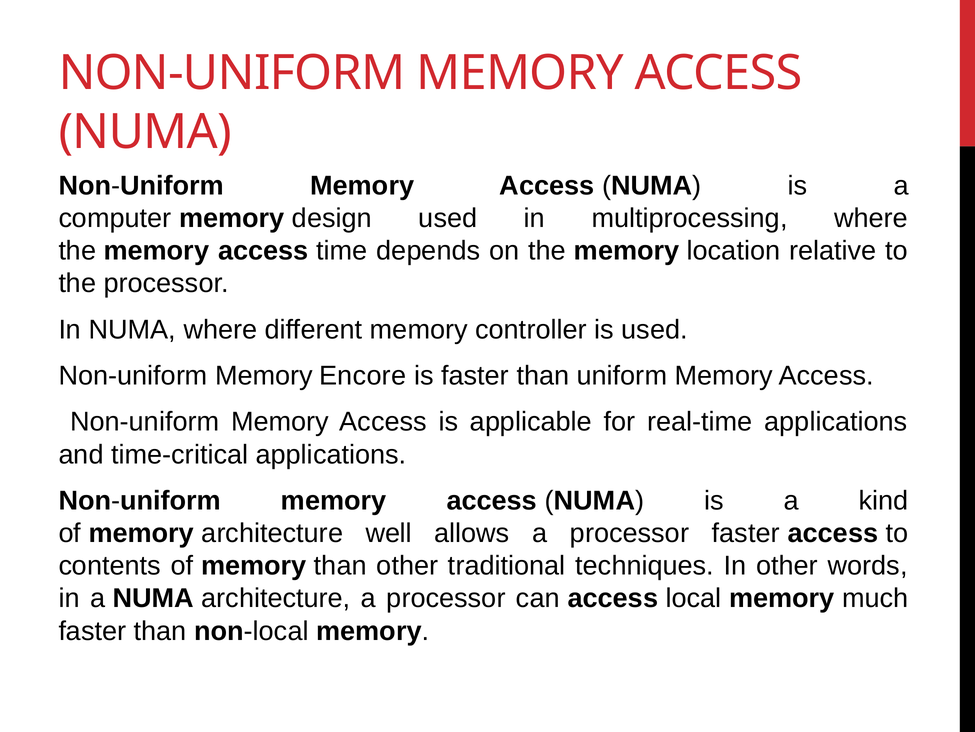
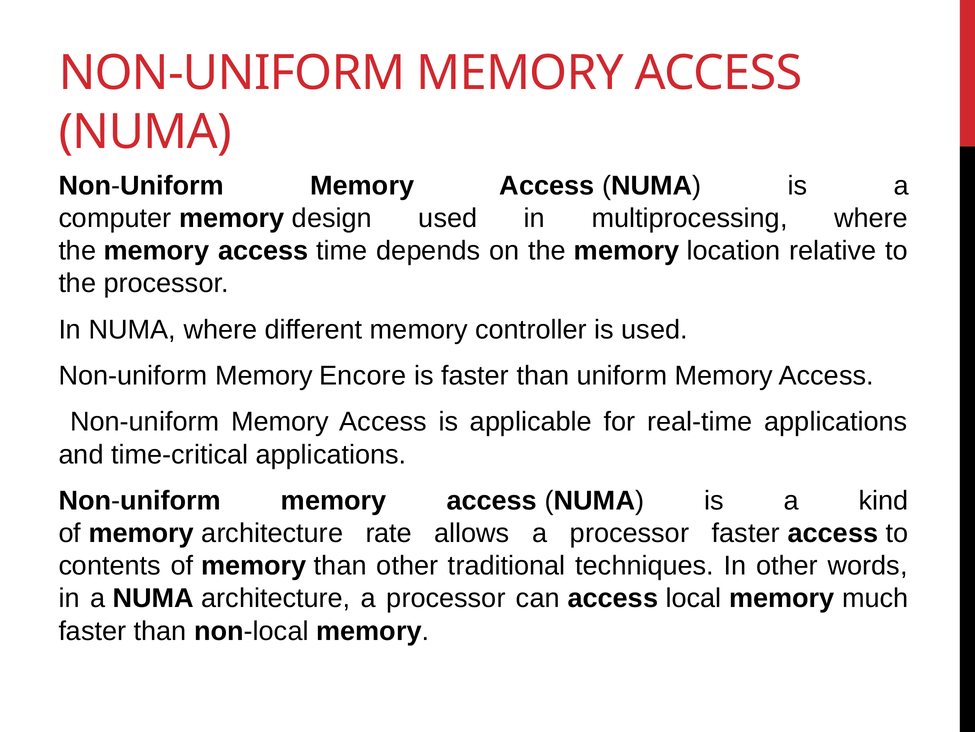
well: well -> rate
